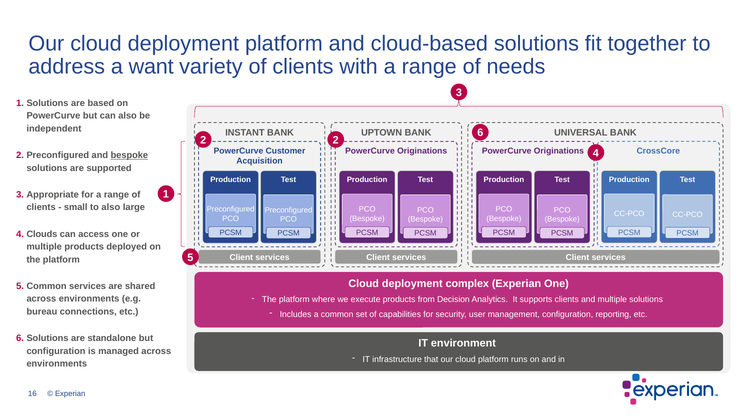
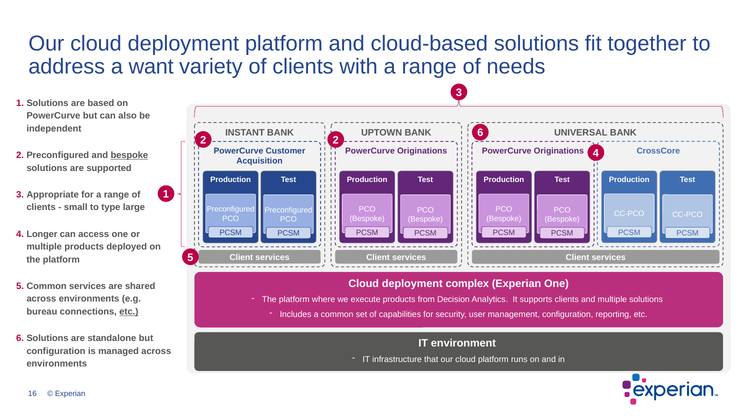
to also: also -> type
Clouds: Clouds -> Longer
etc at (129, 312) underline: none -> present
